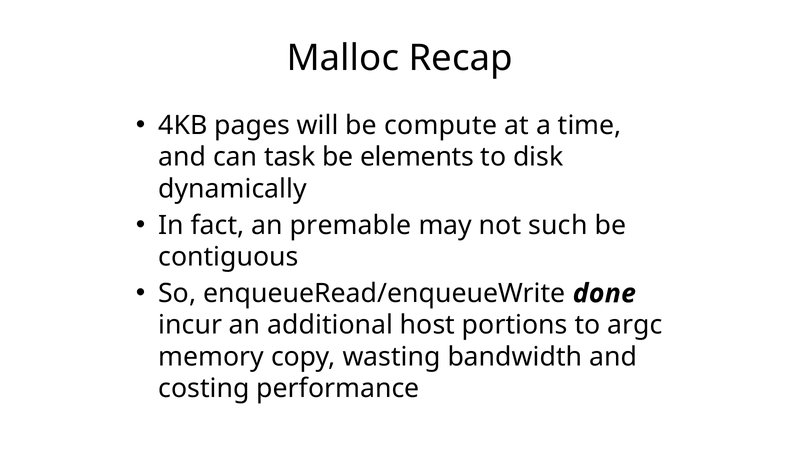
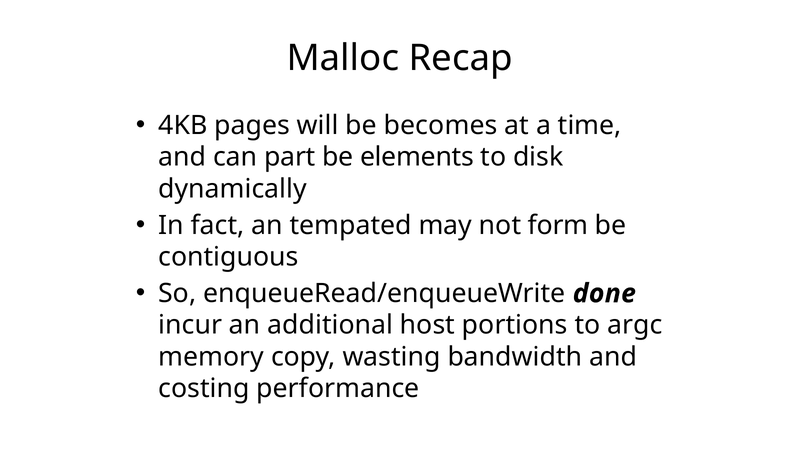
compute: compute -> becomes
task: task -> part
premable: premable -> tempated
such: such -> form
